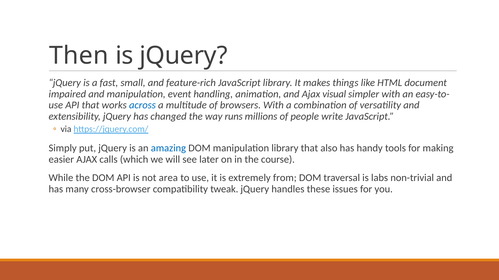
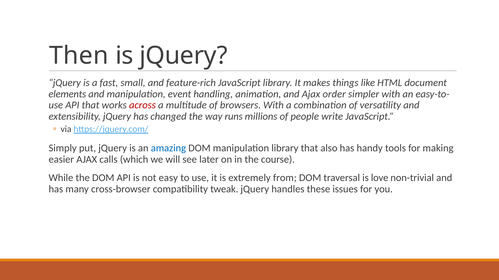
impaired: impaired -> elements
visual: visual -> order
across colour: blue -> red
area: area -> easy
labs: labs -> love
